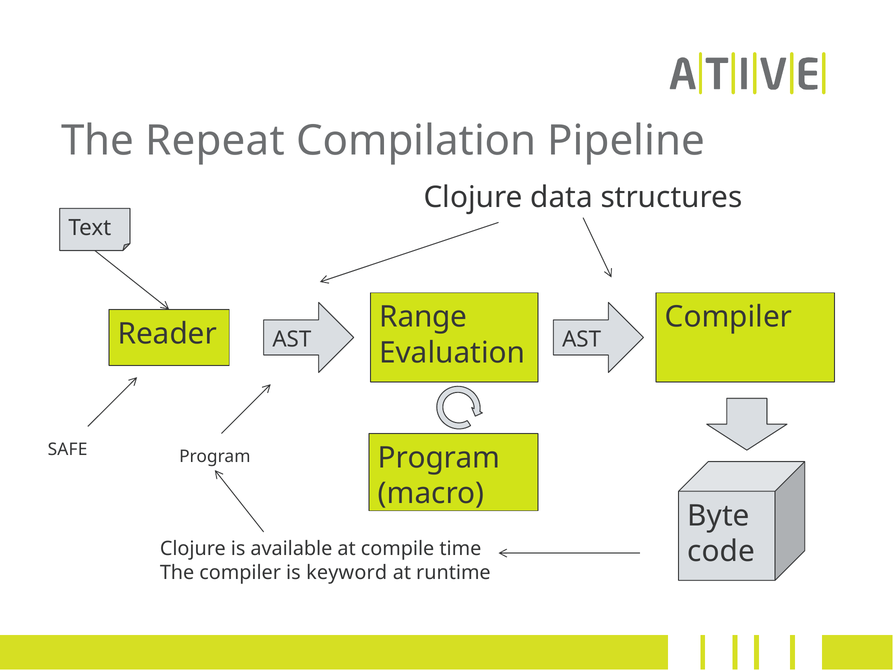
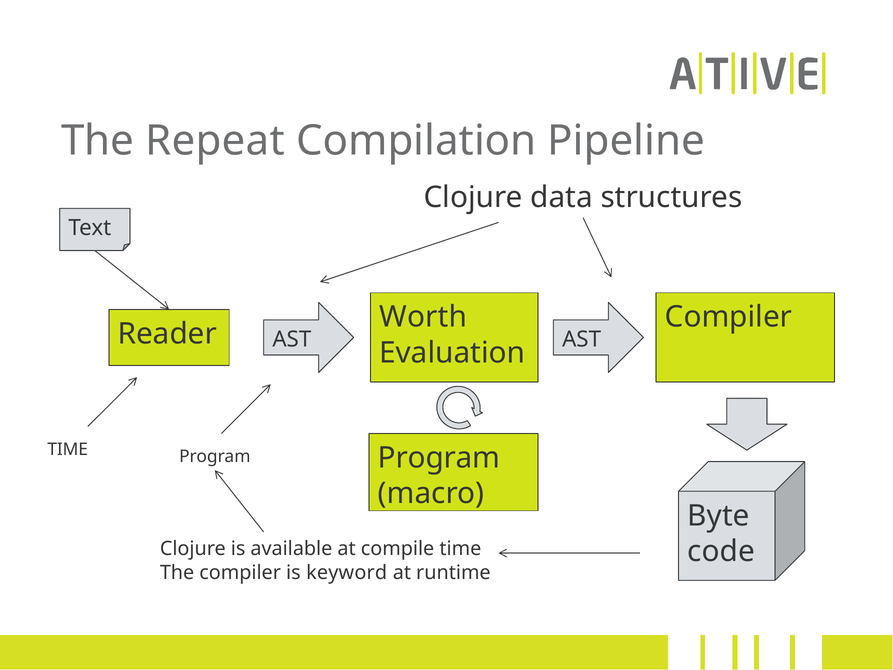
Range: Range -> Worth
SAFE at (68, 449): SAFE -> TIME
